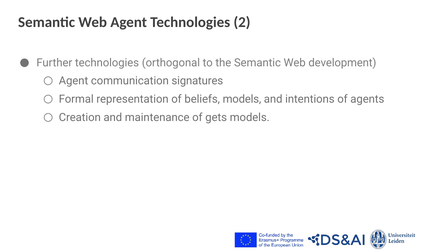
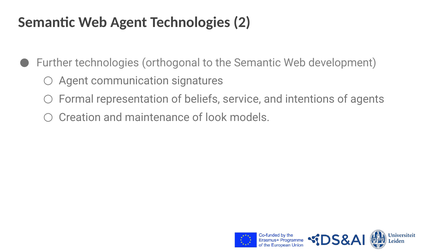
beliefs models: models -> service
gets: gets -> look
